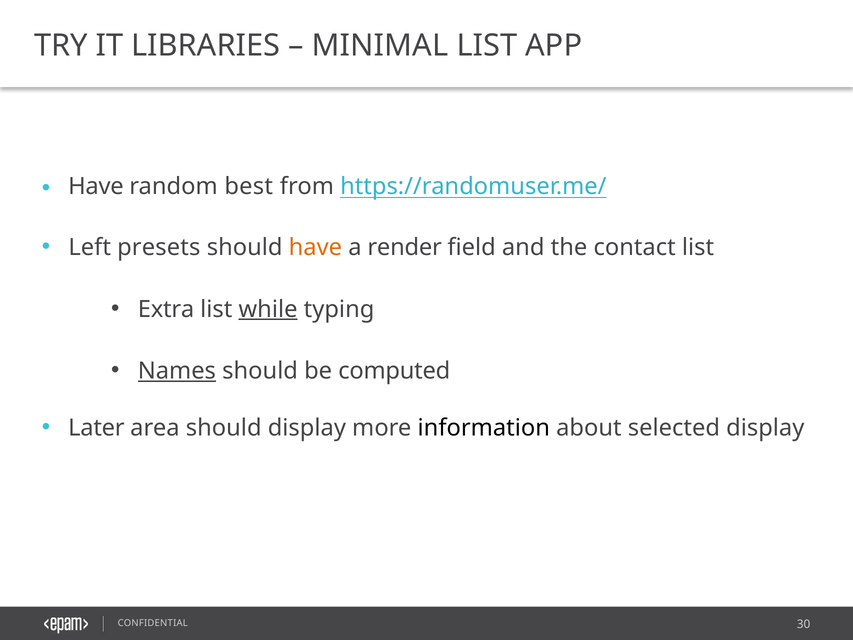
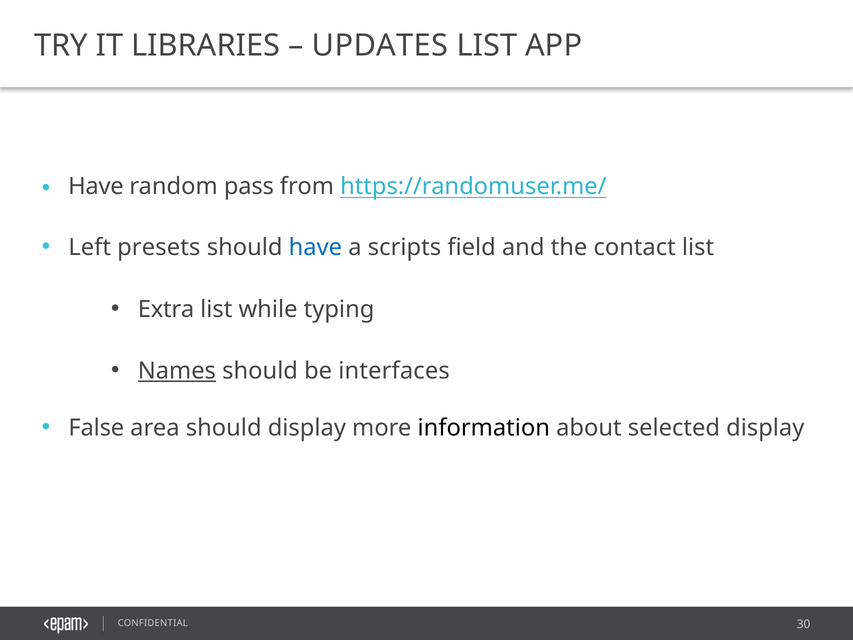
MINIMAL: MINIMAL -> UPDATES
best: best -> pass
have at (315, 247) colour: orange -> blue
render: render -> scripts
while underline: present -> none
computed: computed -> interfaces
Later: Later -> False
